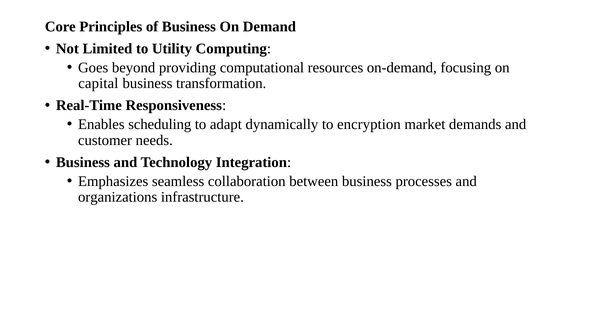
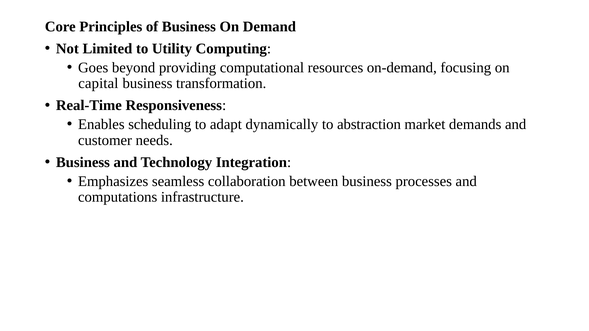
encryption: encryption -> abstraction
organizations: organizations -> computations
